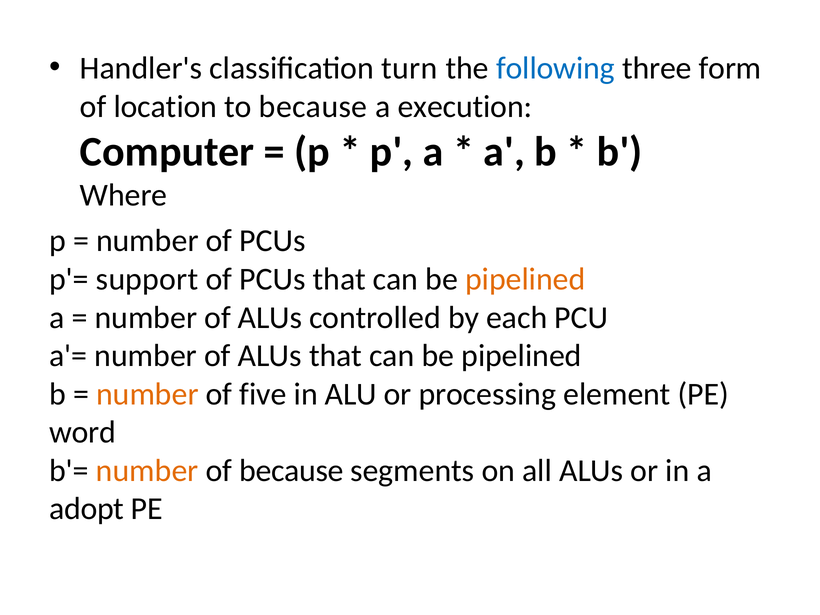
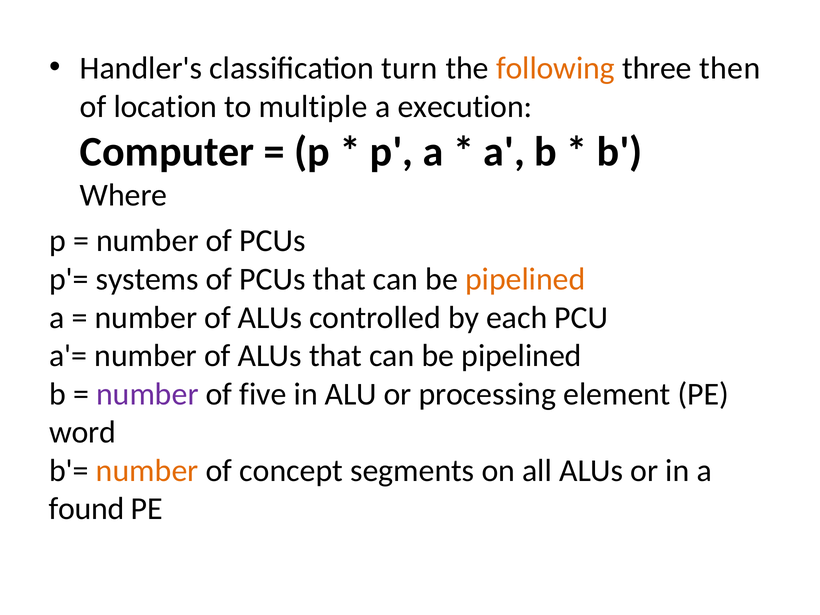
following colour: blue -> orange
form: form -> then
to because: because -> multiple
support: support -> systems
number at (147, 394) colour: orange -> purple
of because: because -> concept
adopt: adopt -> found
